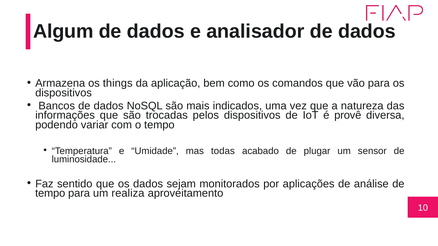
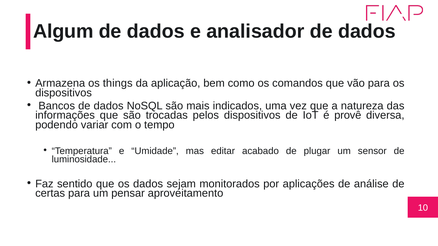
todas: todas -> editar
tempo at (50, 194): tempo -> certas
realiza: realiza -> pensar
